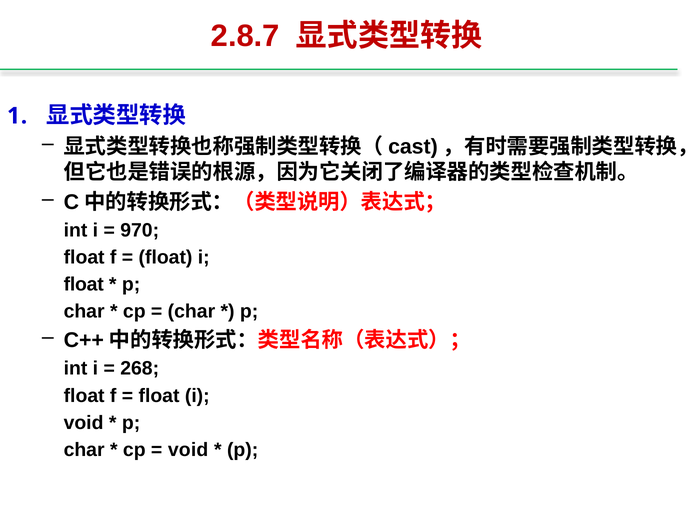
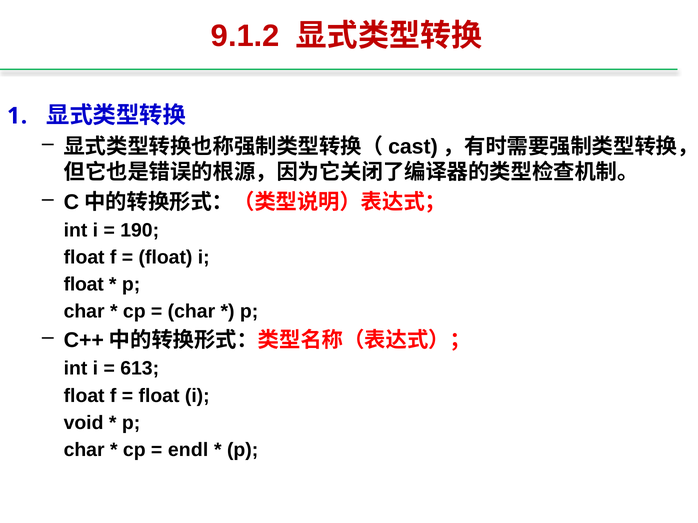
2.8.7: 2.8.7 -> 9.1.2
970: 970 -> 190
268: 268 -> 613
void at (188, 450): void -> endl
